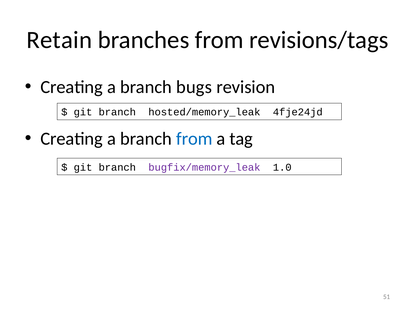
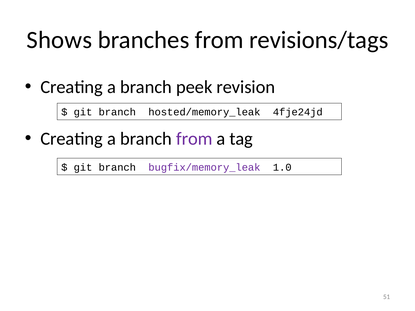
Retain: Retain -> Shows
bugs: bugs -> peek
from at (194, 139) colour: blue -> purple
